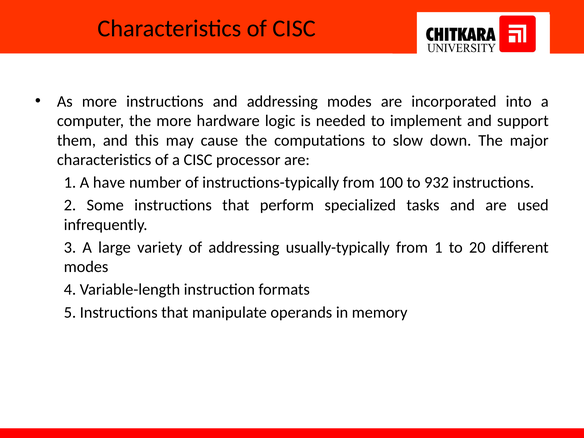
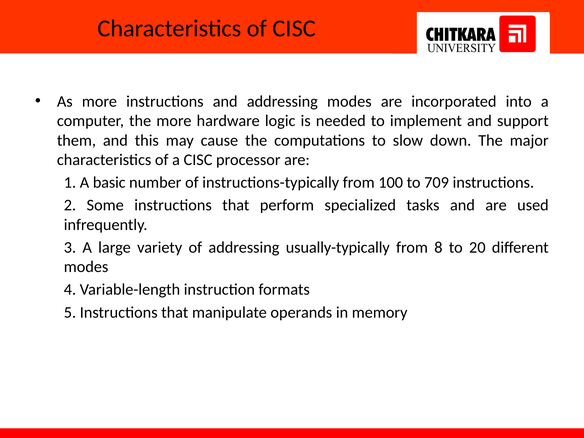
have: have -> basic
932: 932 -> 709
from 1: 1 -> 8
